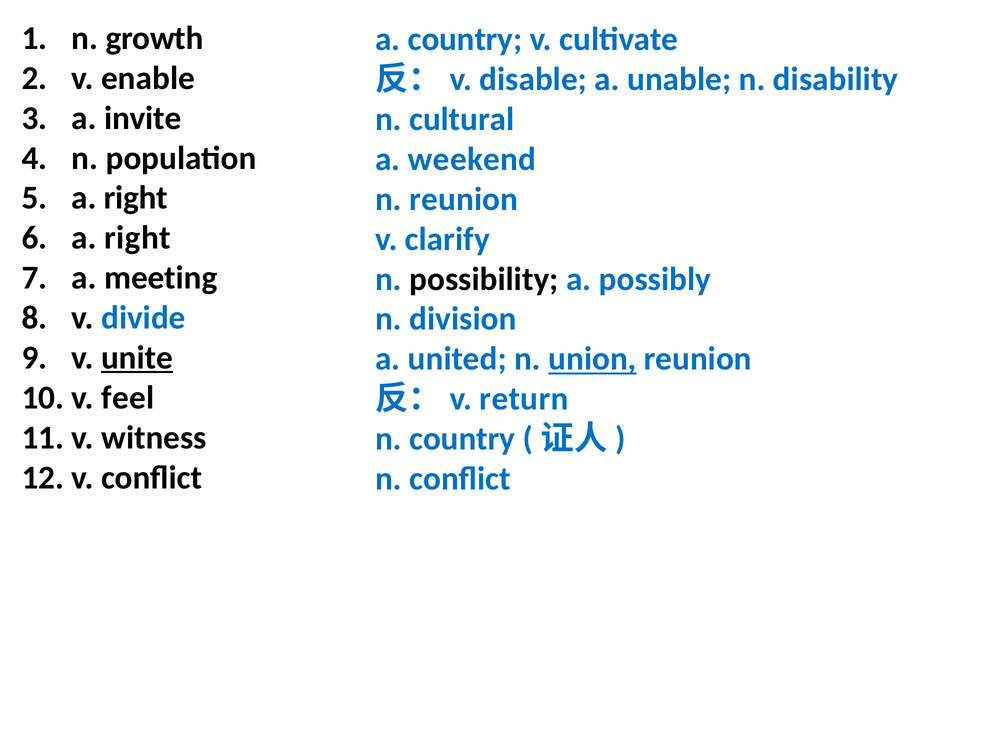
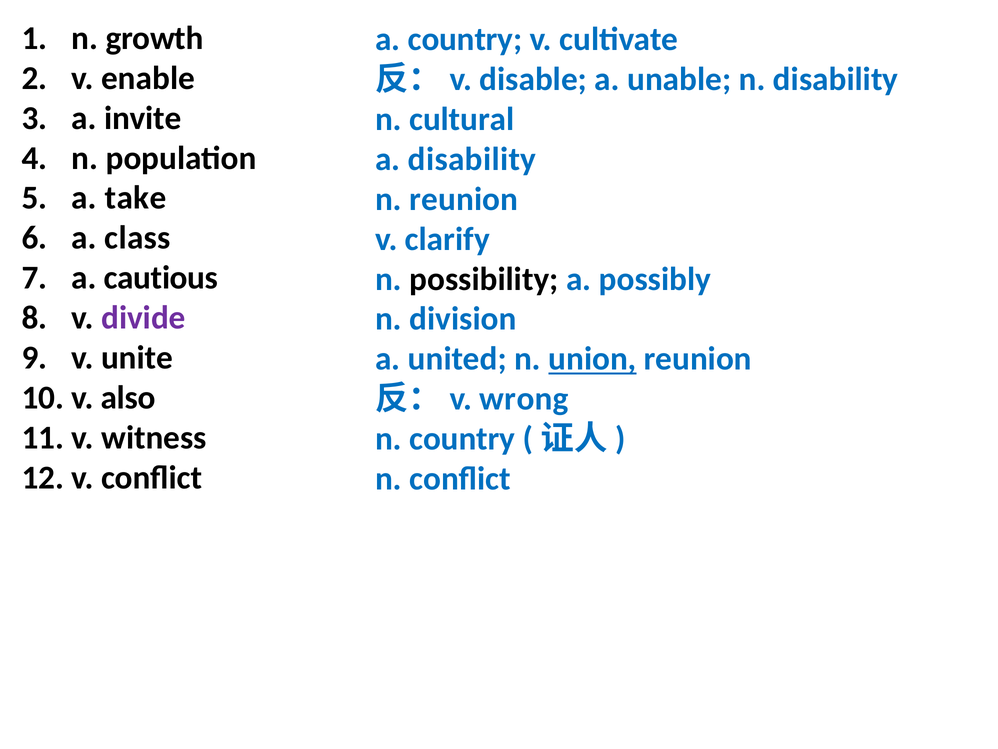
a weekend: weekend -> disability
right at (136, 198): right -> take
right at (138, 238): right -> class
meeting: meeting -> cautious
divide colour: blue -> purple
unite underline: present -> none
feel: feel -> also
return: return -> wrong
